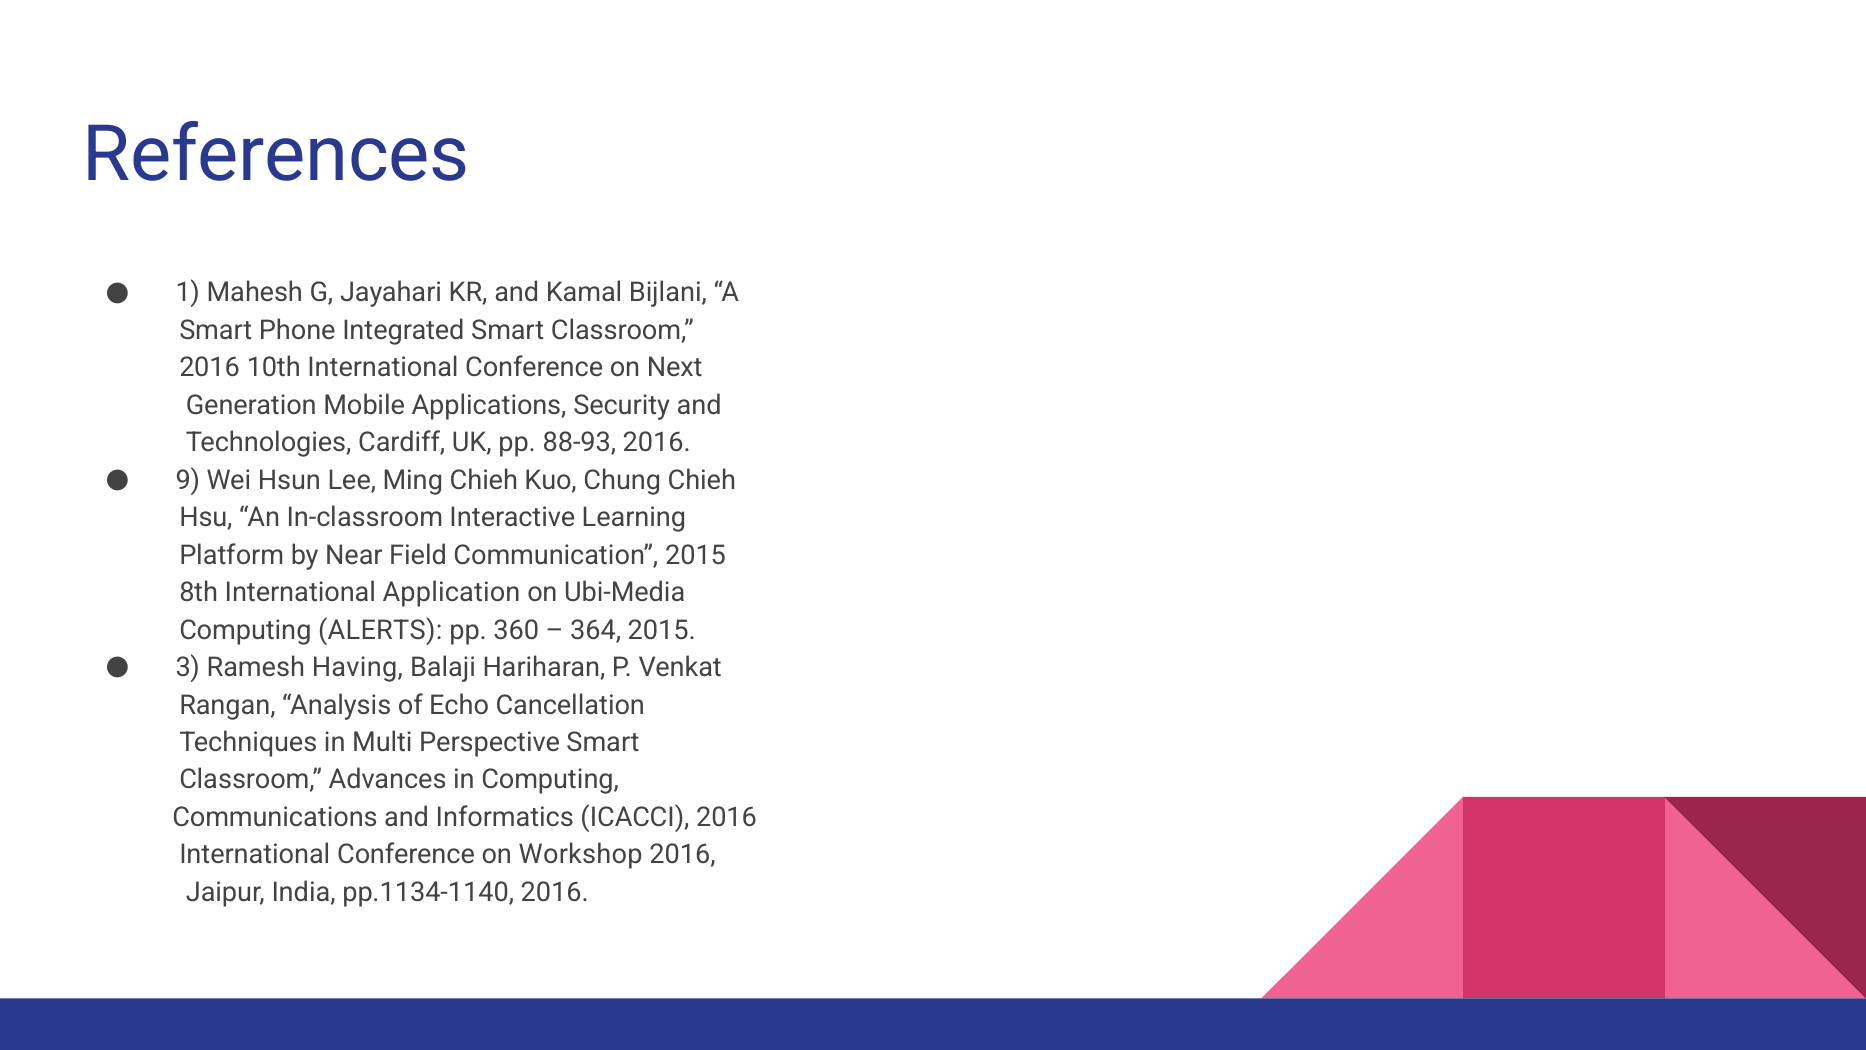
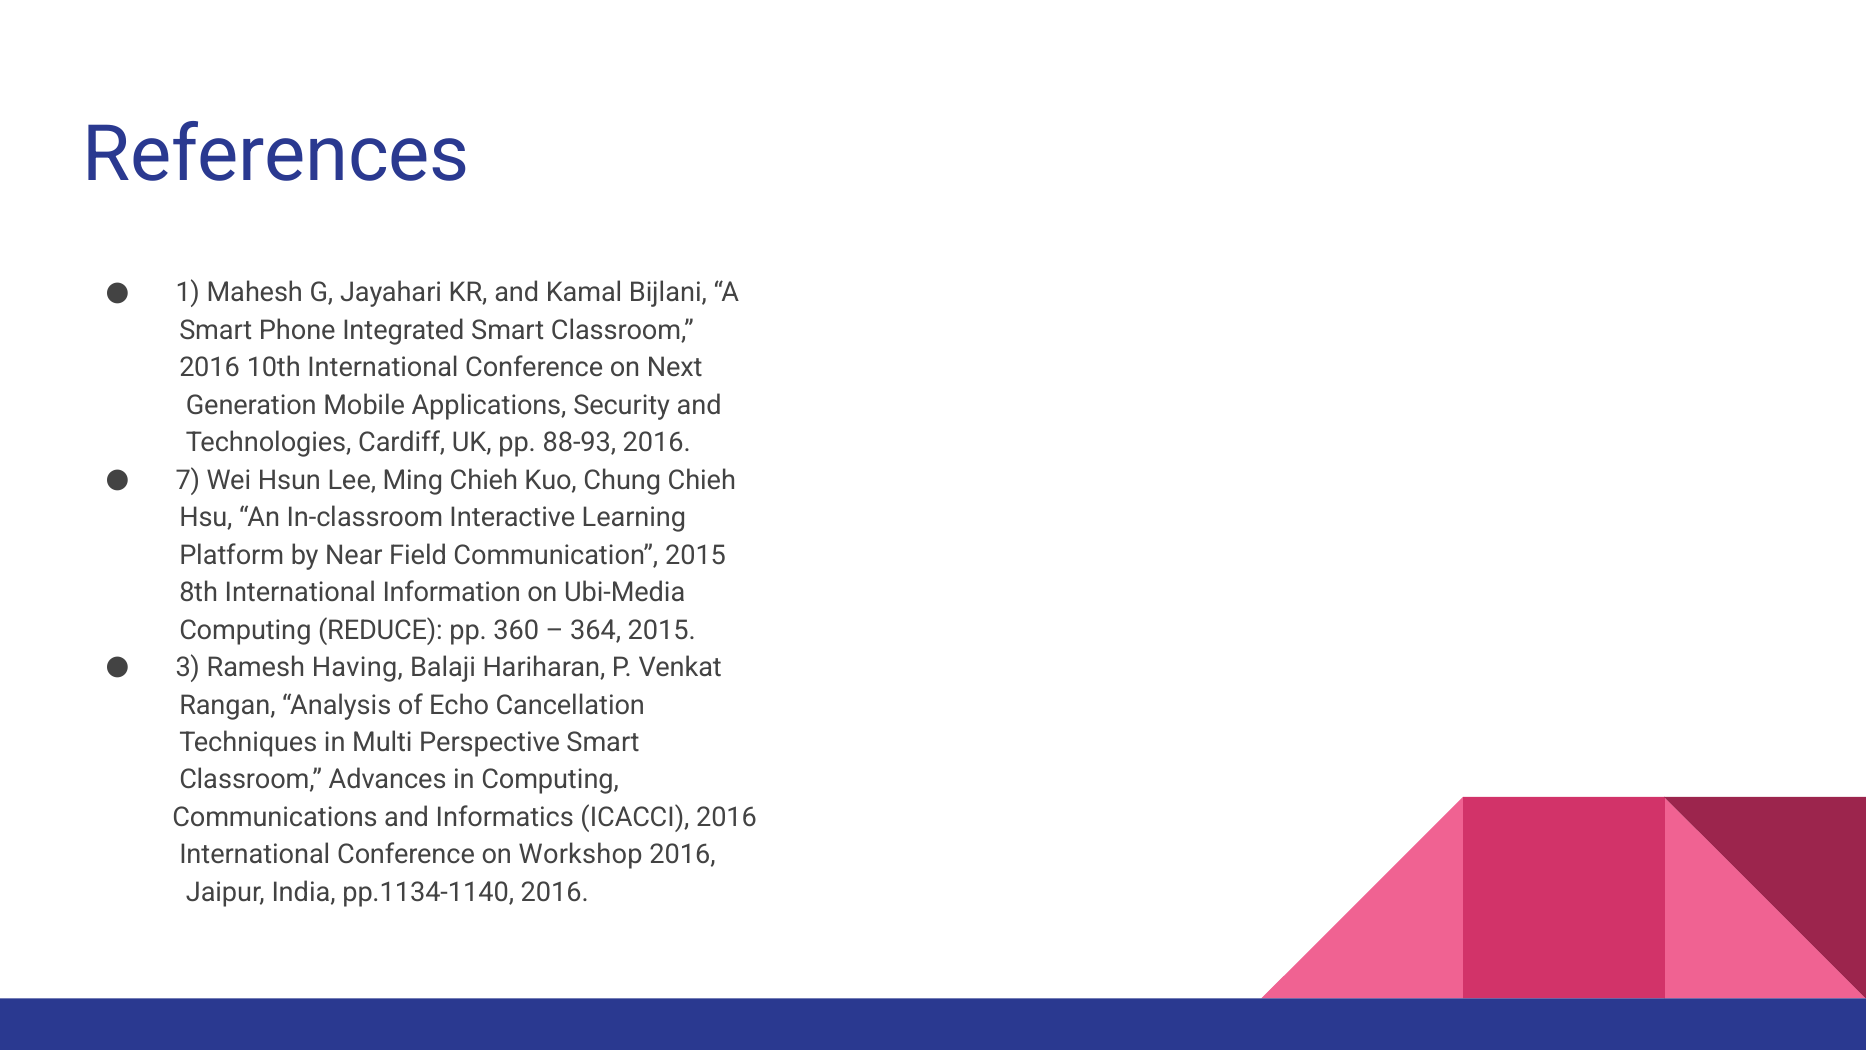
9: 9 -> 7
Application: Application -> Information
ALERTS: ALERTS -> REDUCE
